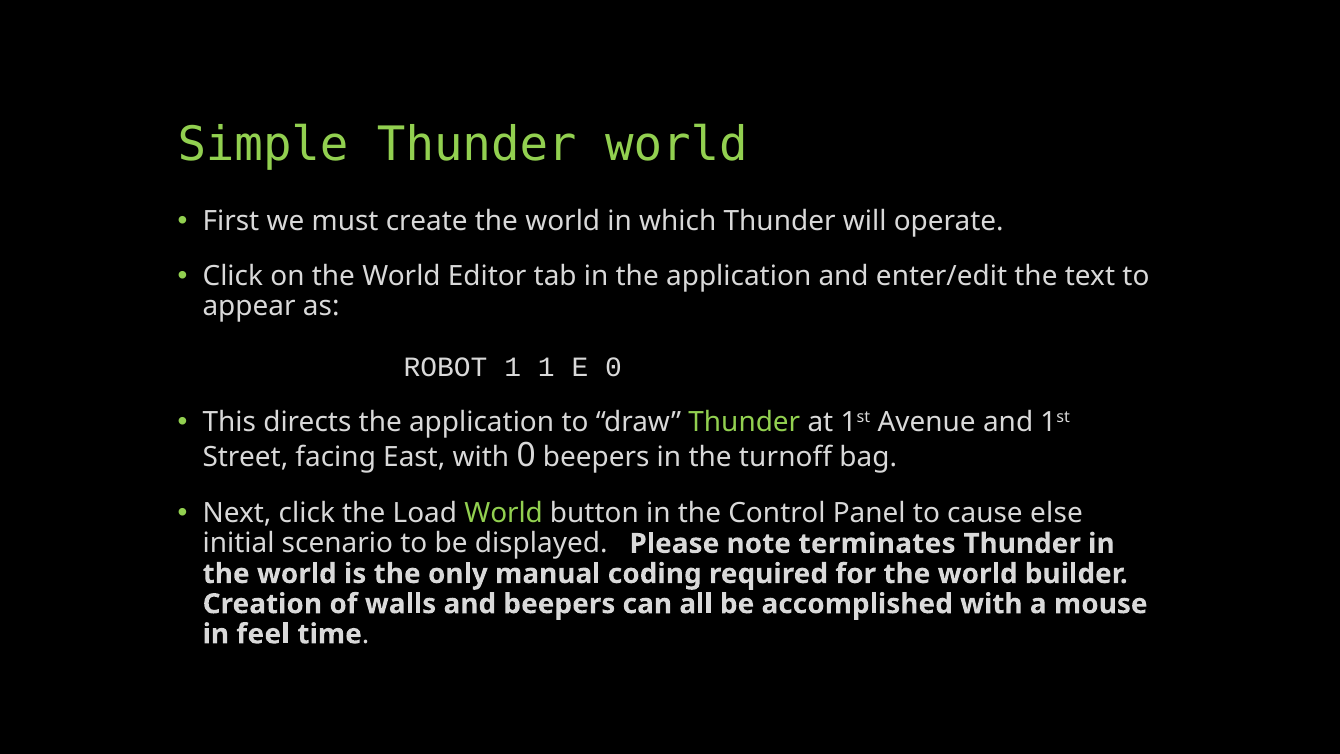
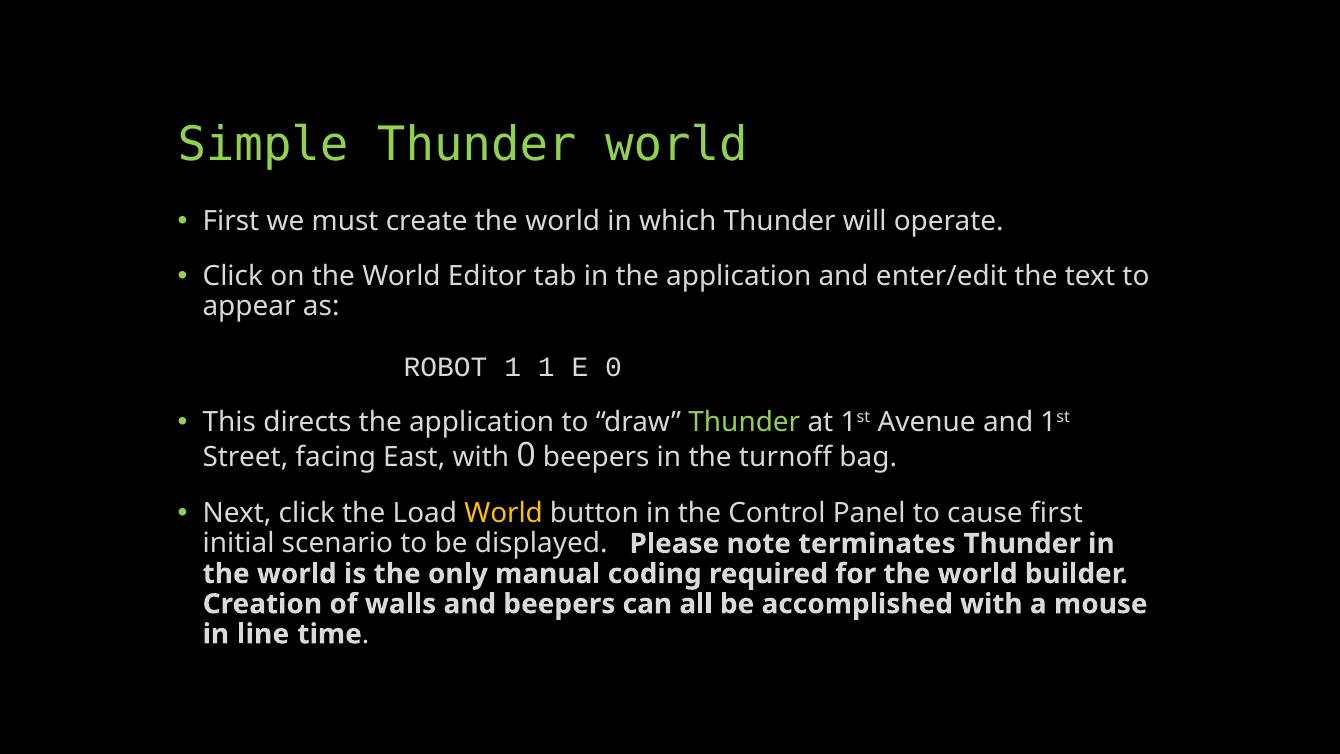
World at (504, 513) colour: light green -> yellow
cause else: else -> first
feel: feel -> line
